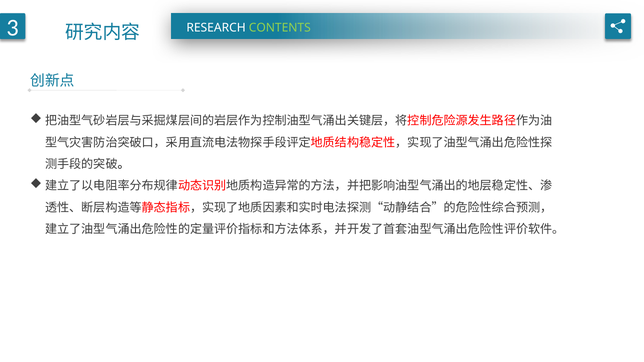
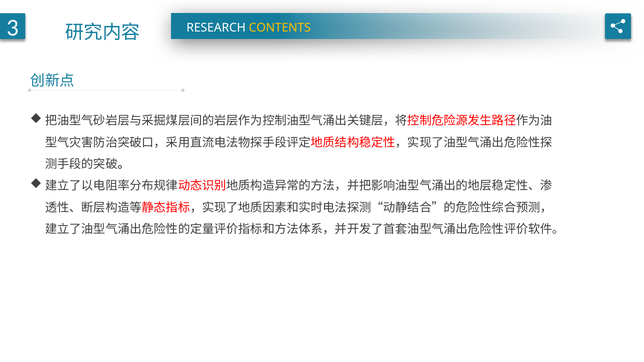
CONTENTS colour: light green -> yellow
